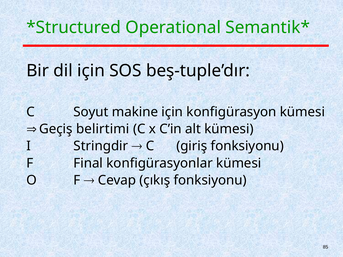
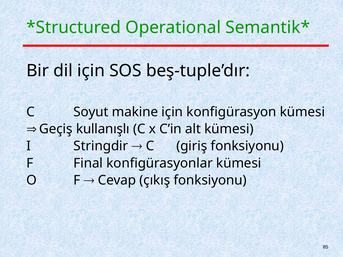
belirtimi: belirtimi -> kullanışlı
